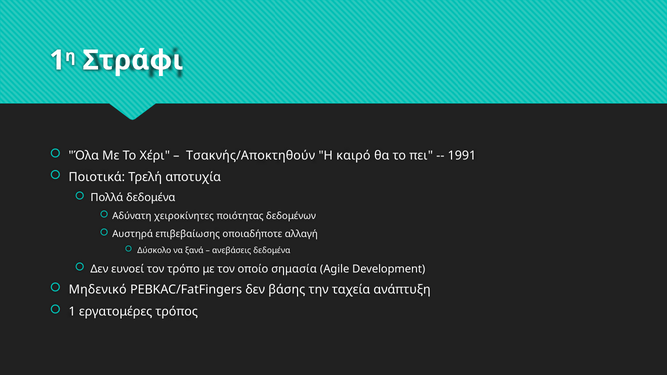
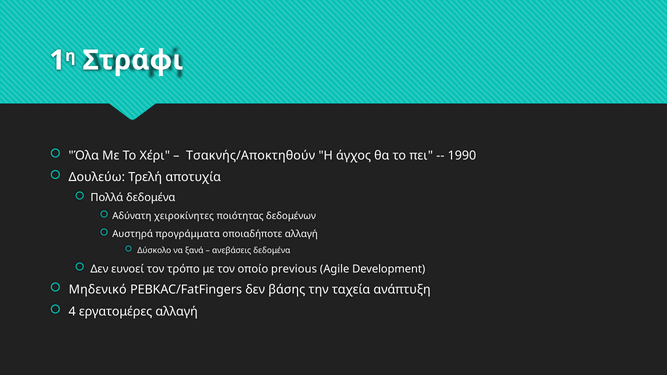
καιρό: καιρό -> άγχος
1991: 1991 -> 1990
Ποιοτικά: Ποιοτικά -> Δουλεύω
επιβεβαίωσης: επιβεβαίωσης -> προγράμματα
σημασία: σημασία -> previous
1 at (72, 312): 1 -> 4
εργατομέρες τρόπος: τρόπος -> αλλαγή
